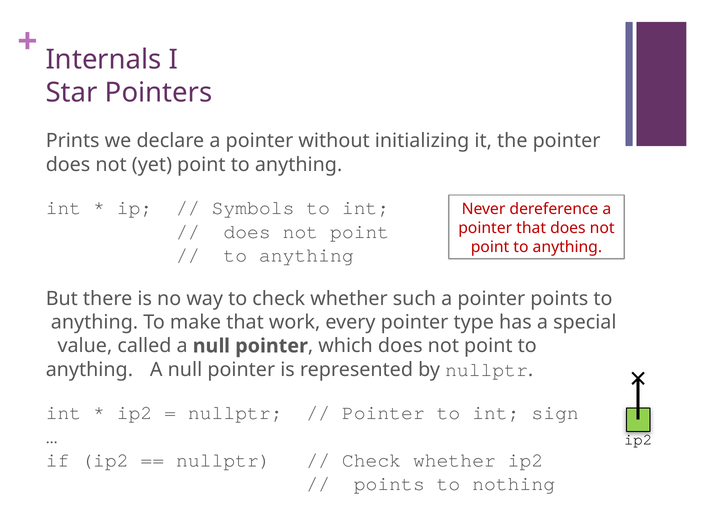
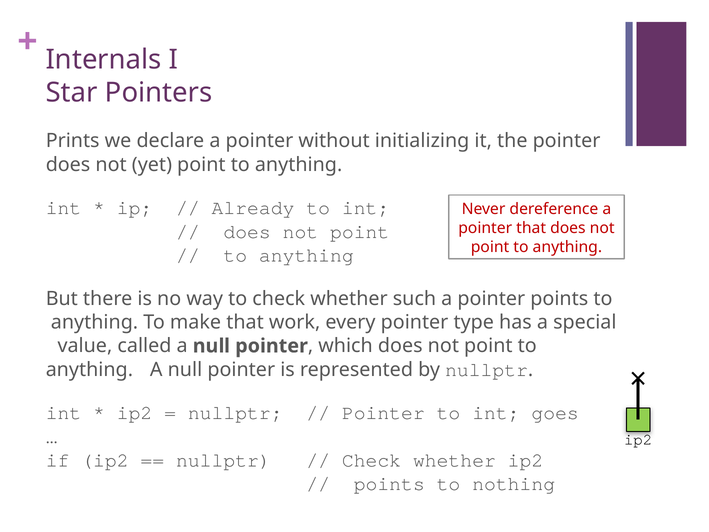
Symbols: Symbols -> Already
sign: sign -> goes
